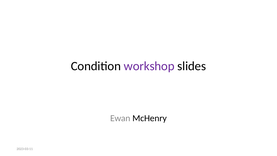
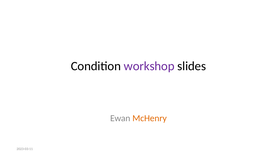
McHenry colour: black -> orange
